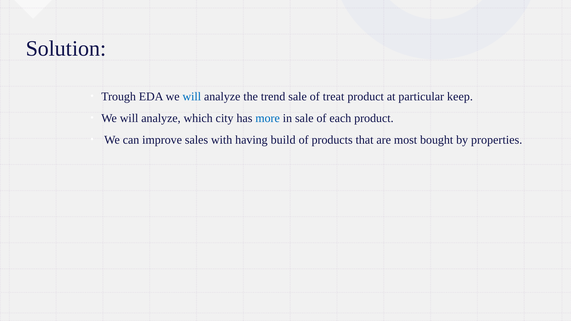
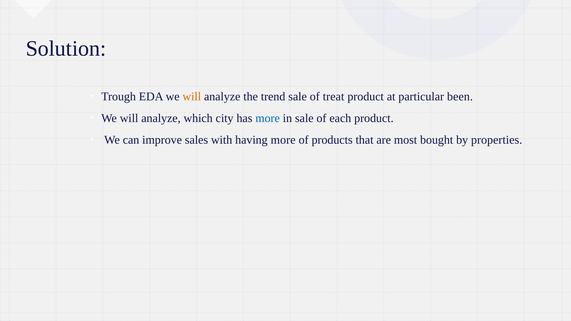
will at (192, 97) colour: blue -> orange
keep: keep -> been
having build: build -> more
